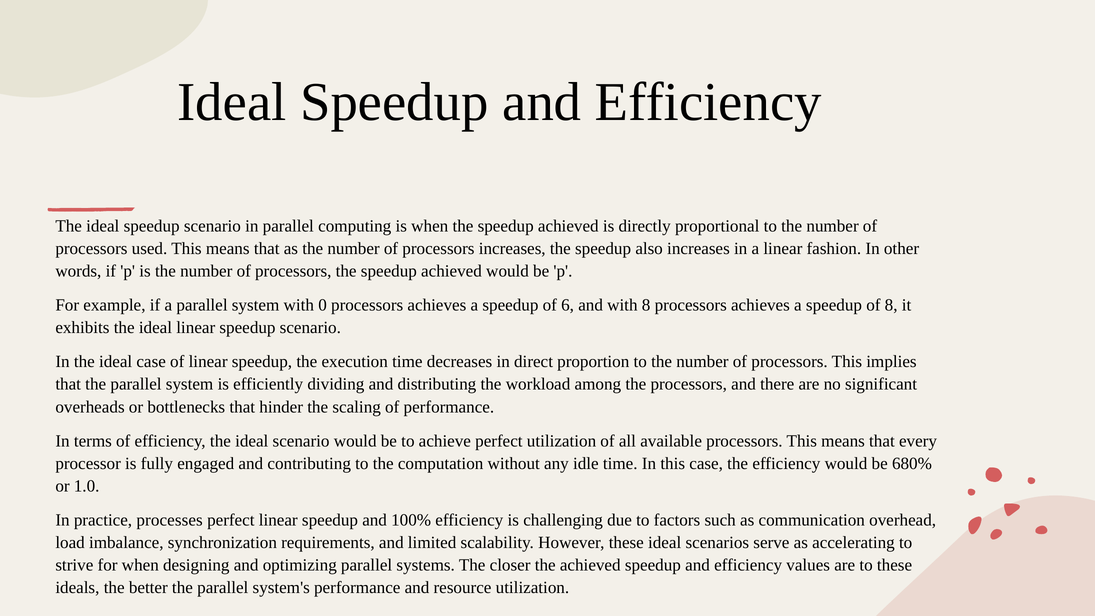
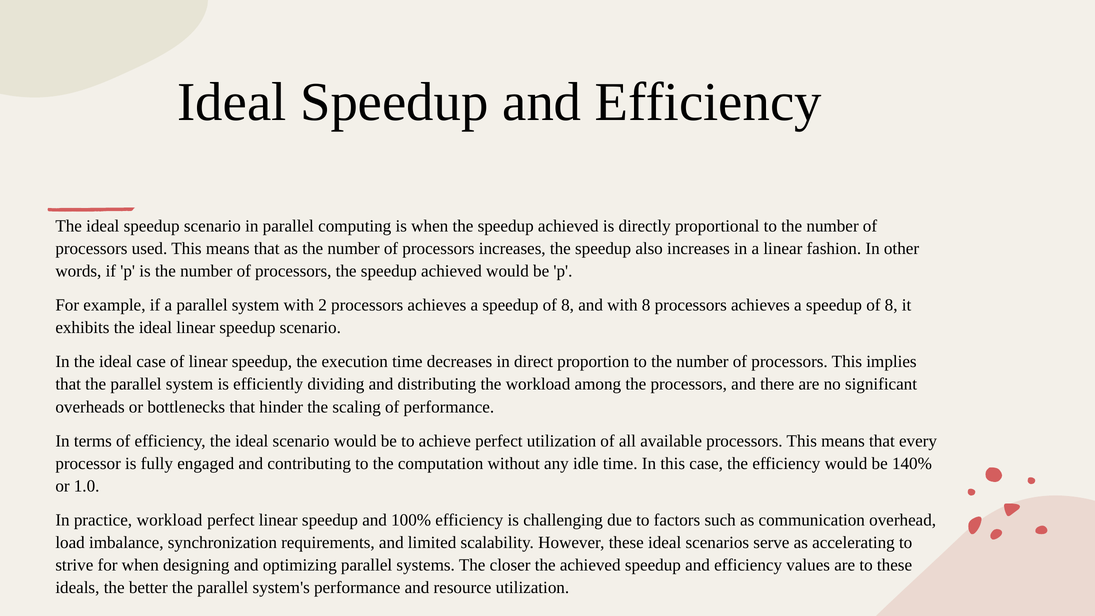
0: 0 -> 2
6 at (568, 305): 6 -> 8
680%: 680% -> 140%
practice processes: processes -> workload
